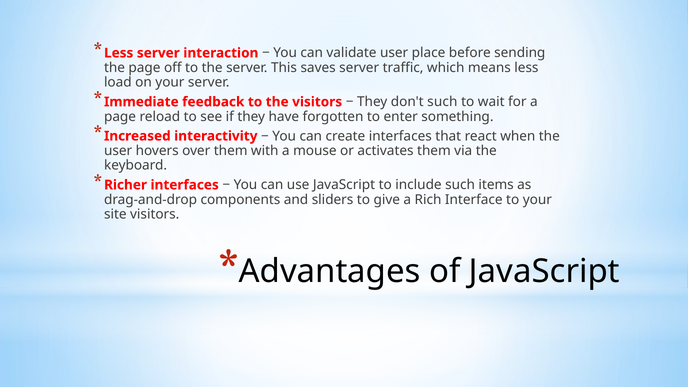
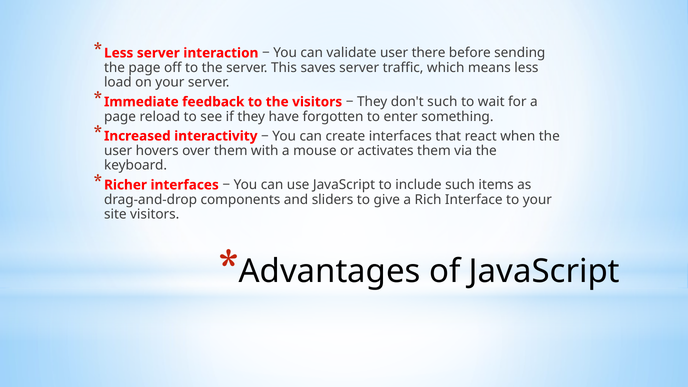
place: place -> there
